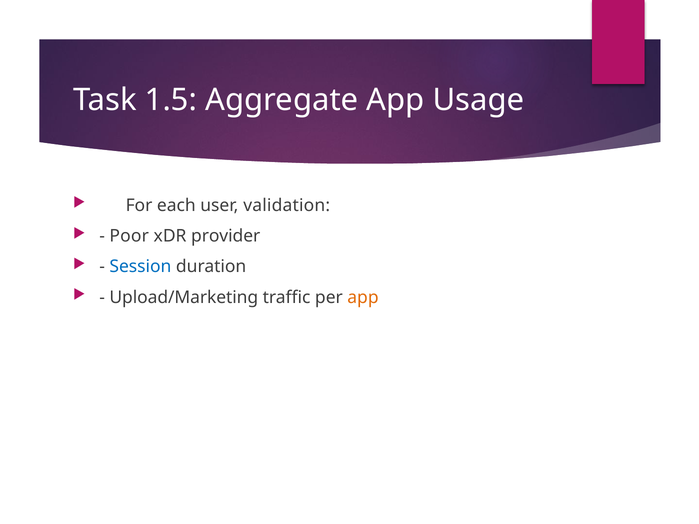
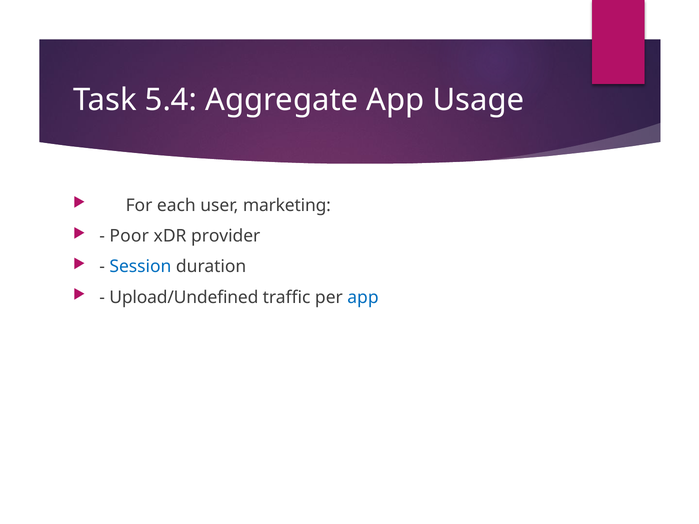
1.5: 1.5 -> 5.4
validation: validation -> marketing
Upload/Marketing: Upload/Marketing -> Upload/Undefined
app at (363, 298) colour: orange -> blue
